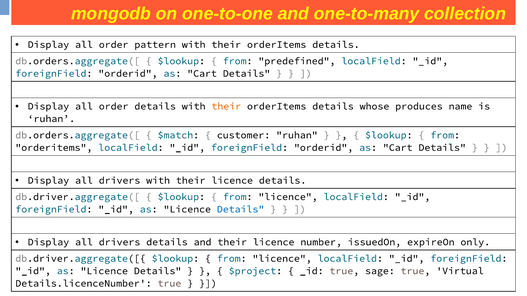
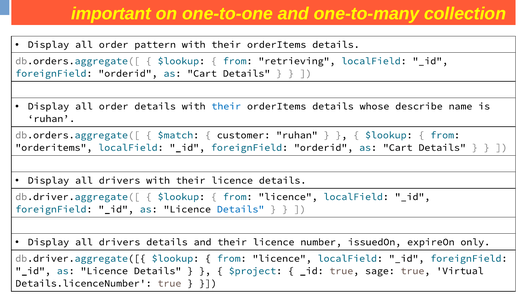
mongodb: mongodb -> important
predefined: predefined -> retrieving
their at (226, 106) colour: orange -> blue
produces: produces -> describe
